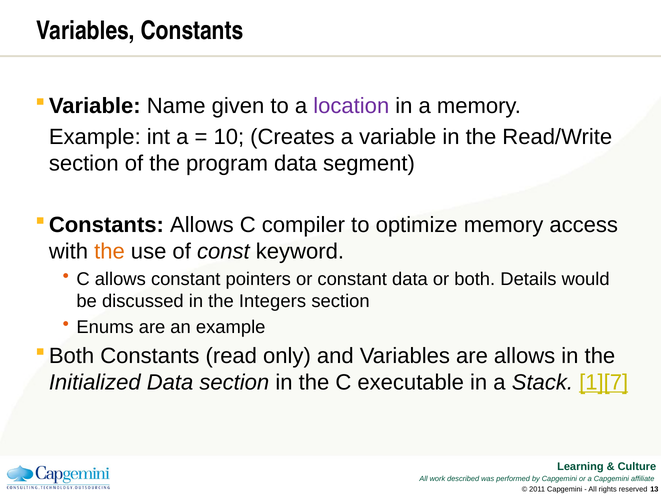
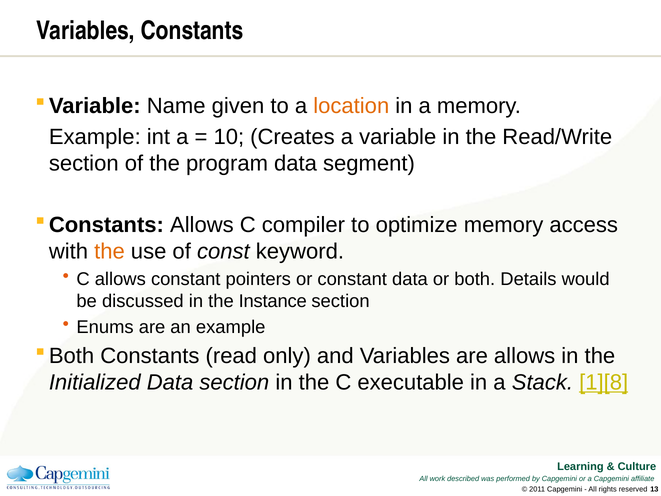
location colour: purple -> orange
Integers: Integers -> Instance
1][7: 1][7 -> 1][8
